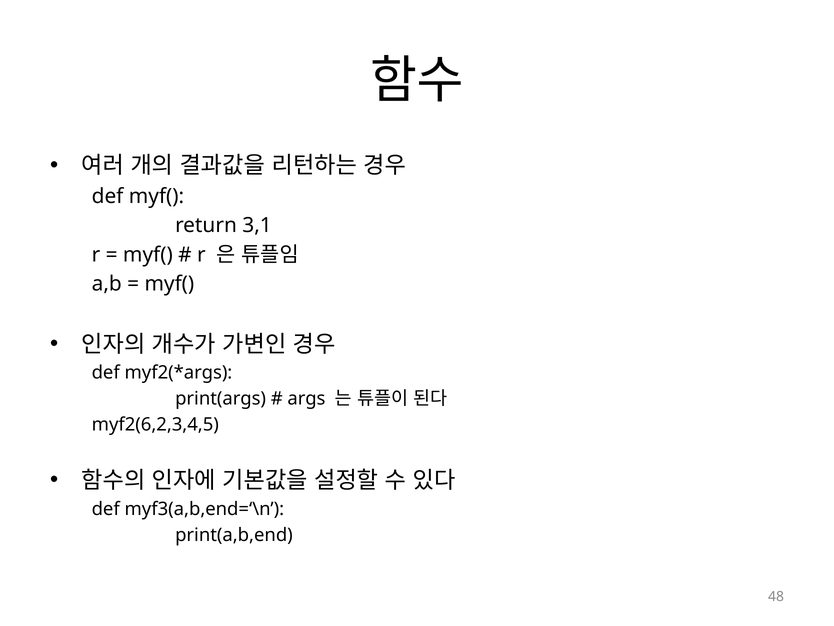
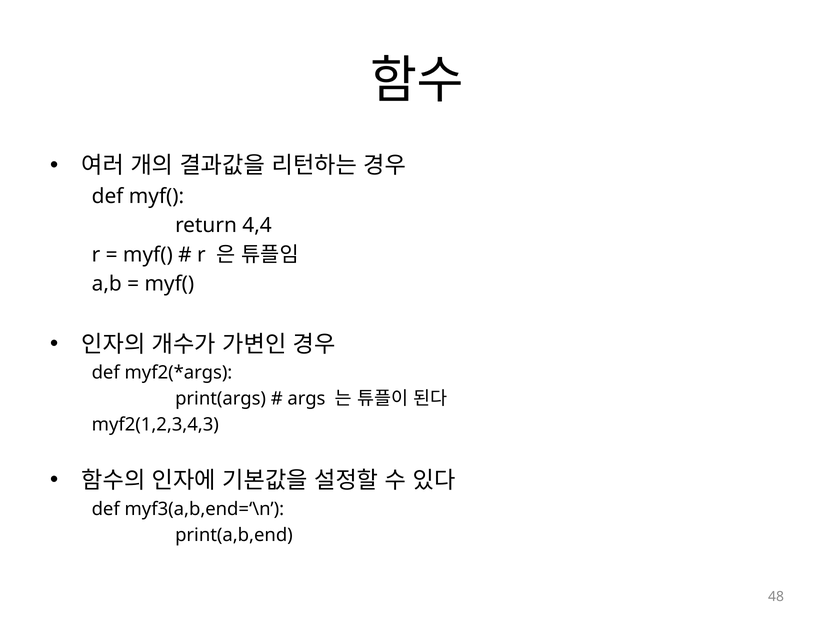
3,1: 3,1 -> 4,4
myf2(6,2,3,4,5: myf2(6,2,3,4,5 -> myf2(1,2,3,4,3
